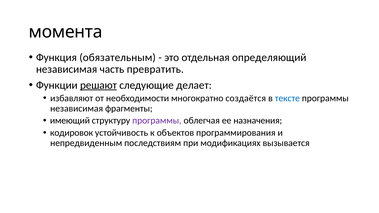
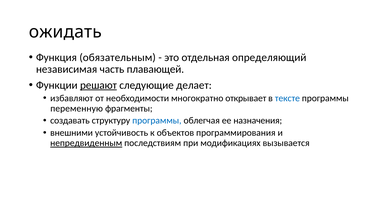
момента: момента -> ожидать
превратить: превратить -> плавающей
создаётся: создаётся -> открывает
независимая at (77, 109): независимая -> переменную
имеющий: имеющий -> создавать
программы at (157, 121) colour: purple -> blue
кодировок: кодировок -> внешними
непредвиденным underline: none -> present
